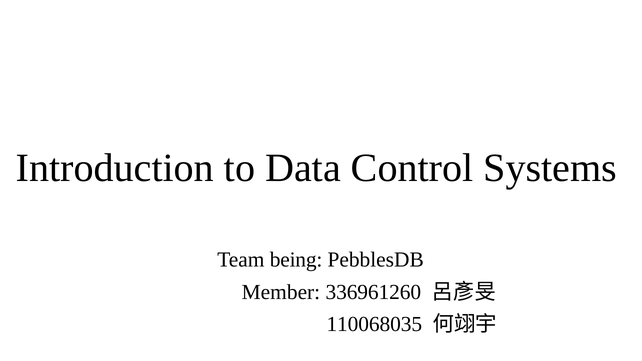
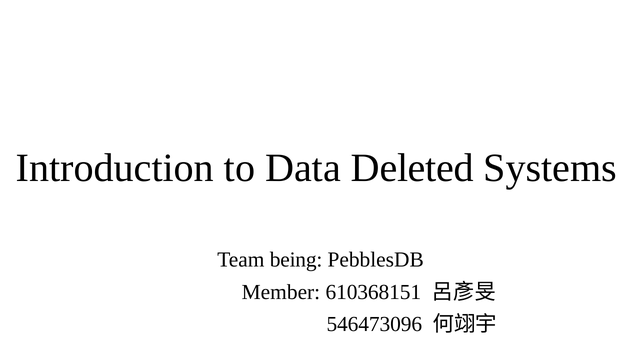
Control: Control -> Deleted
336961260: 336961260 -> 610368151
110068035: 110068035 -> 546473096
